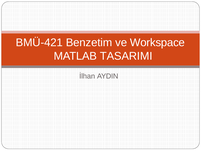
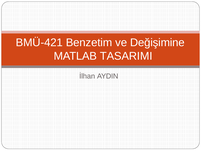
Workspace: Workspace -> Değişimine
